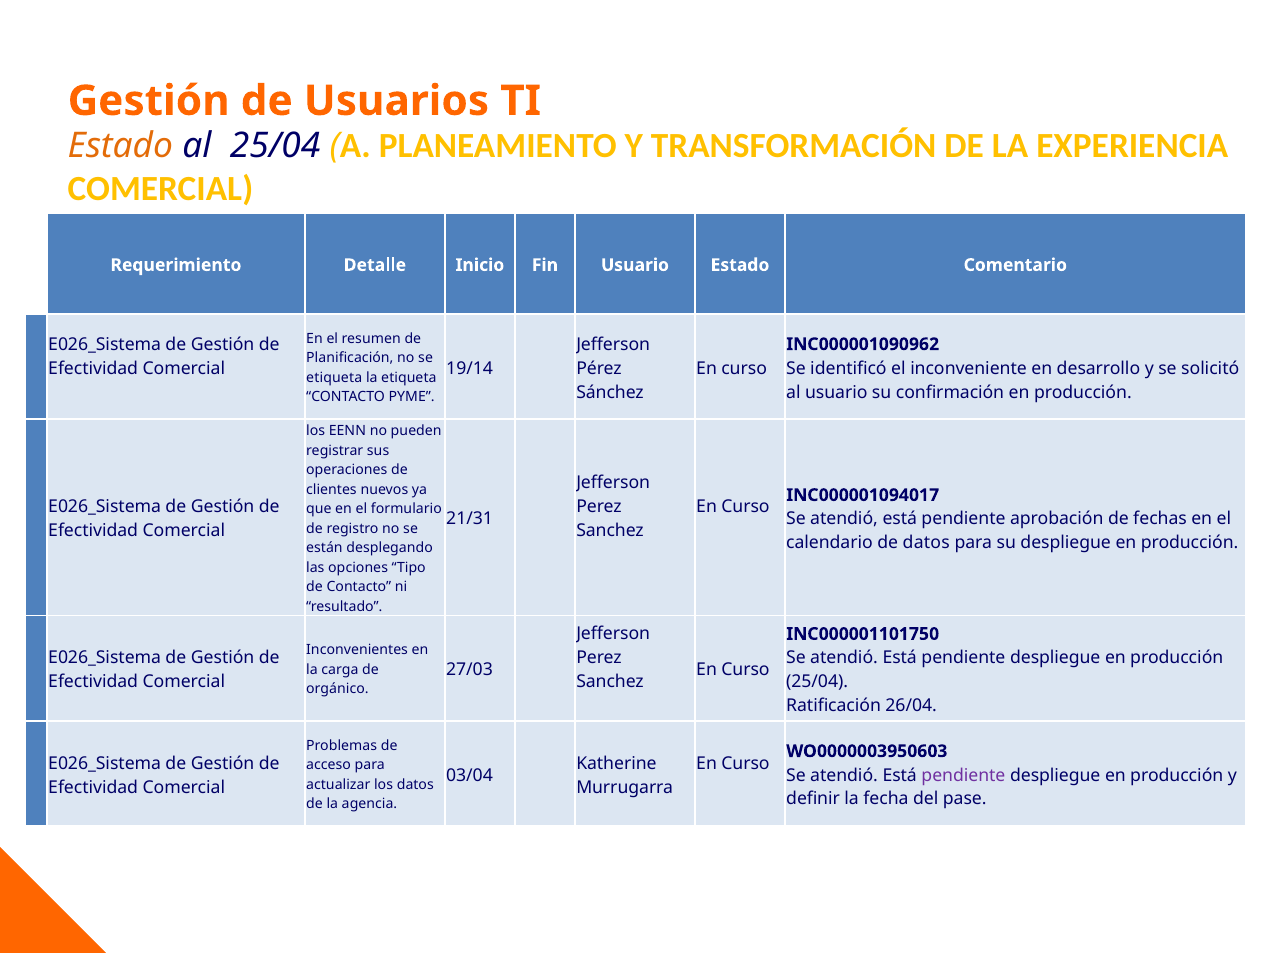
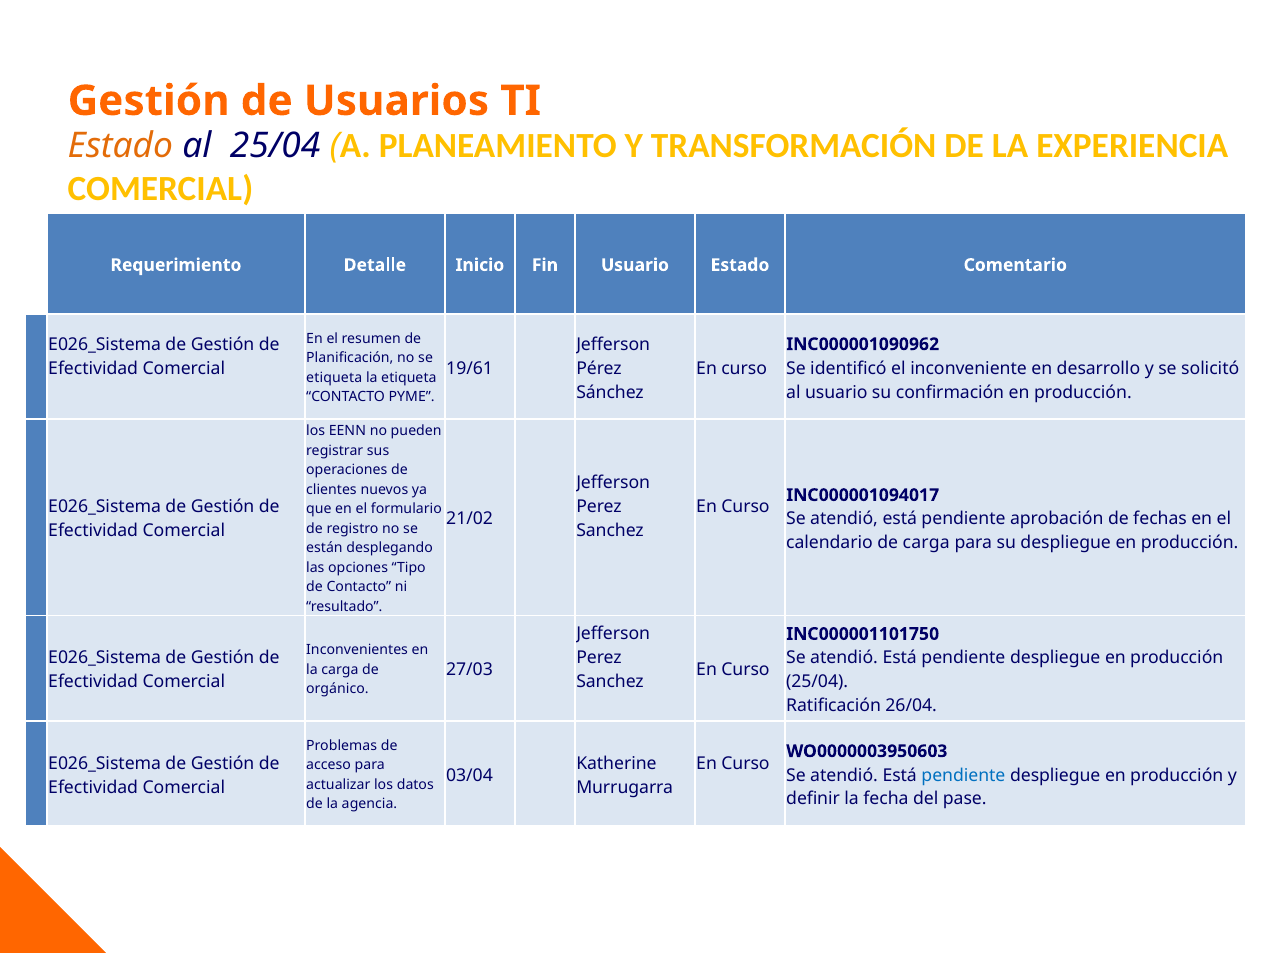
19/14: 19/14 -> 19/61
21/31: 21/31 -> 21/02
de datos: datos -> carga
pendiente at (963, 775) colour: purple -> blue
